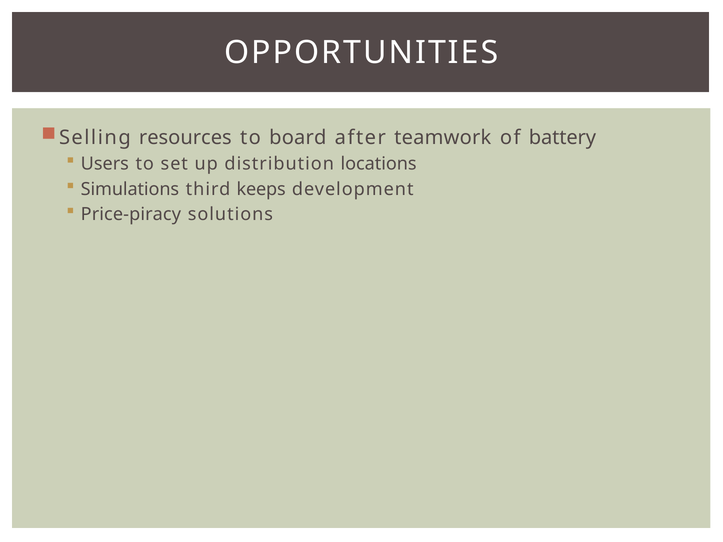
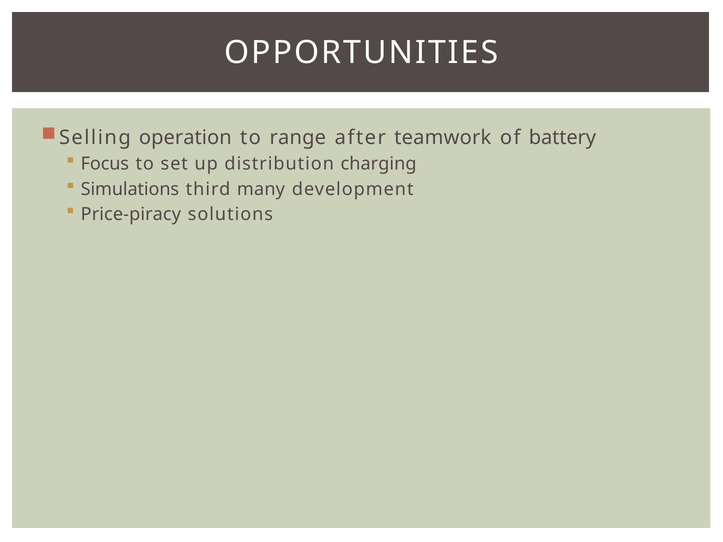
resources: resources -> operation
board: board -> range
Users: Users -> Focus
locations: locations -> charging
keeps: keeps -> many
